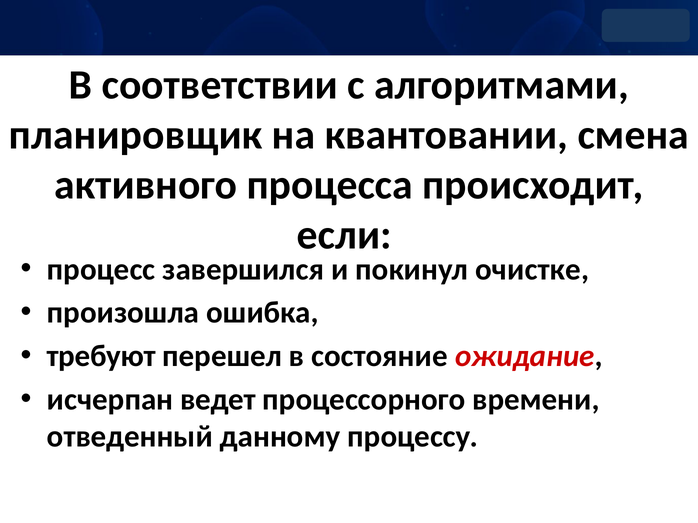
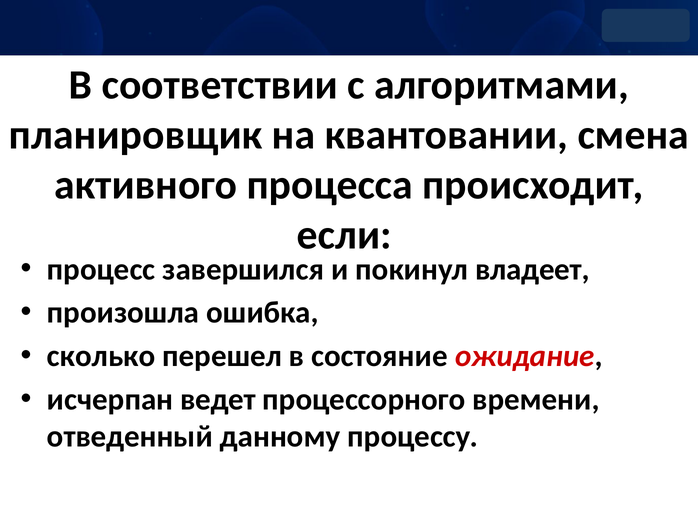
очистке: очистке -> владеет
требуют: требуют -> сколько
